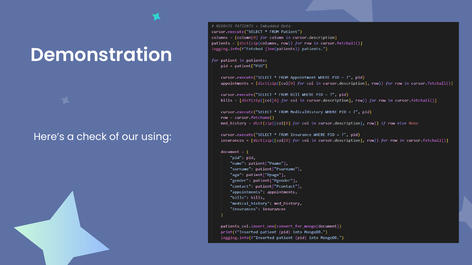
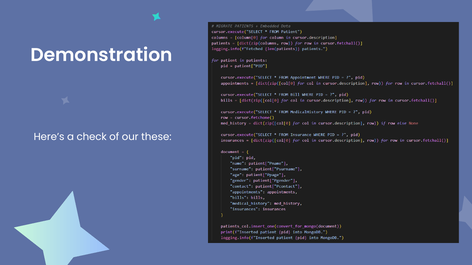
using: using -> these
